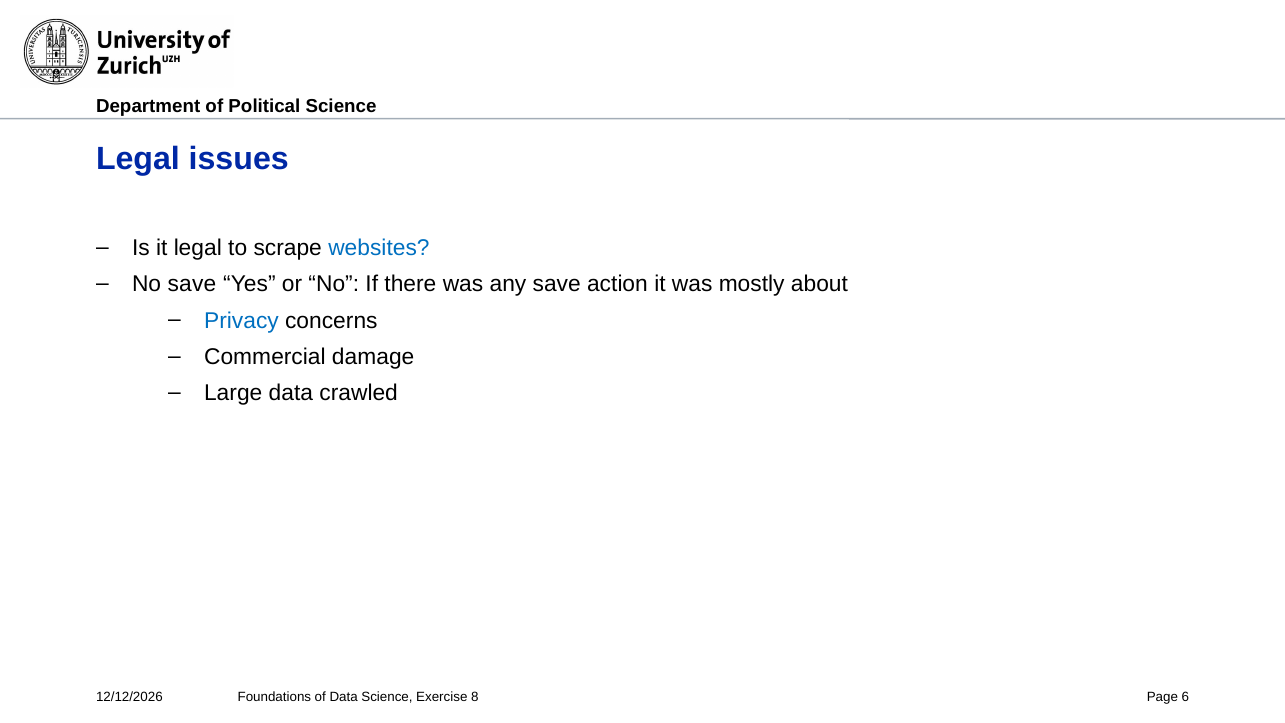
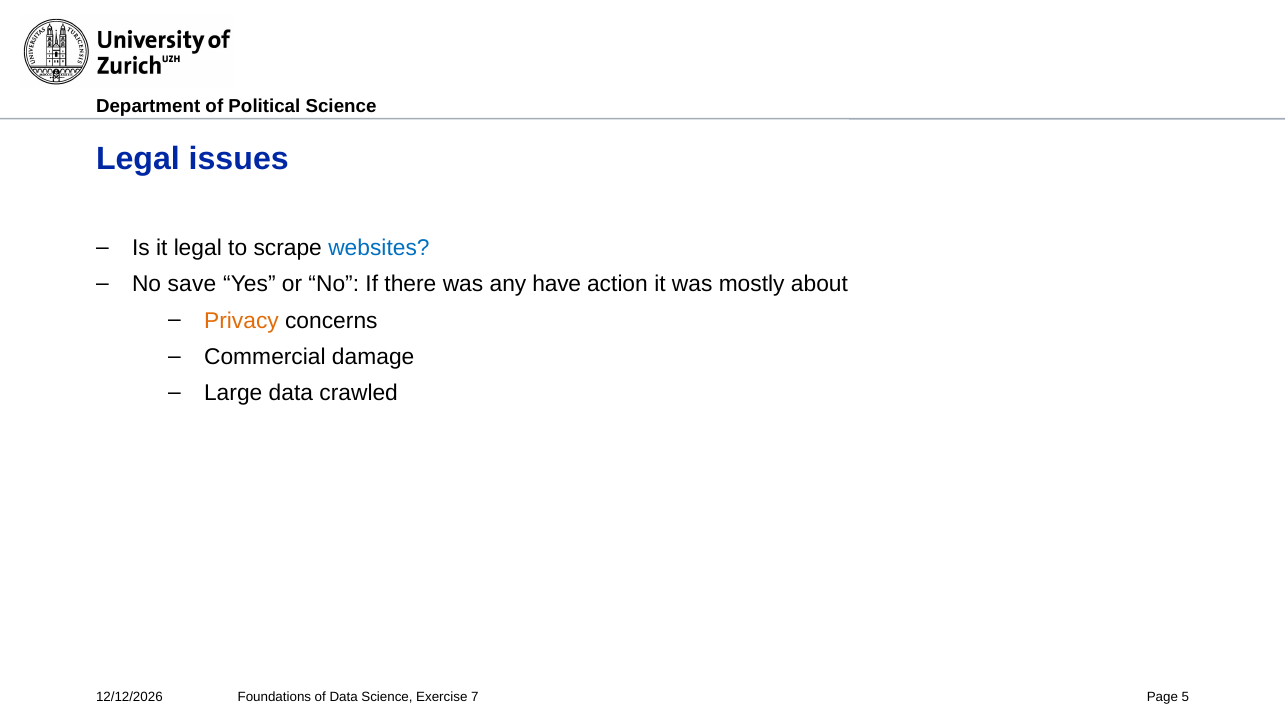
any save: save -> have
Privacy colour: blue -> orange
8: 8 -> 7
6: 6 -> 5
